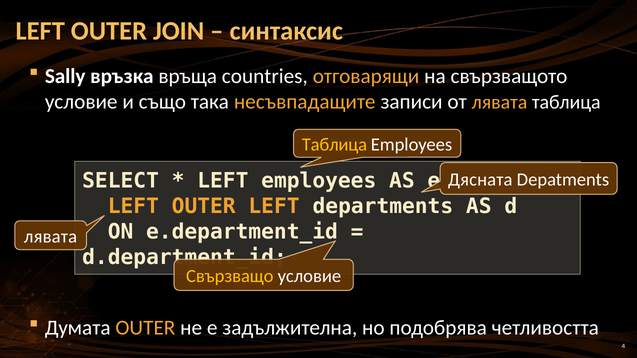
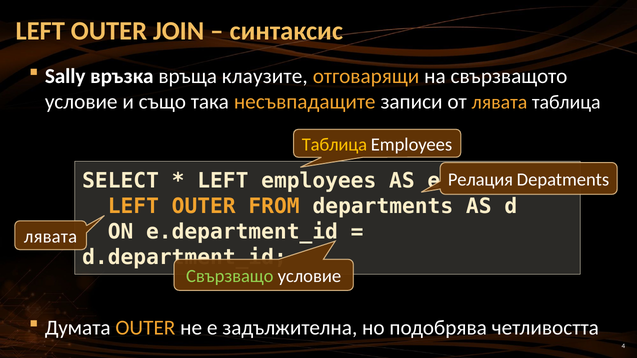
countries: countries -> клаузите
Дясната: Дясната -> Релация
OUTER LEFT: LEFT -> FROM
Свързващо colour: yellow -> light green
